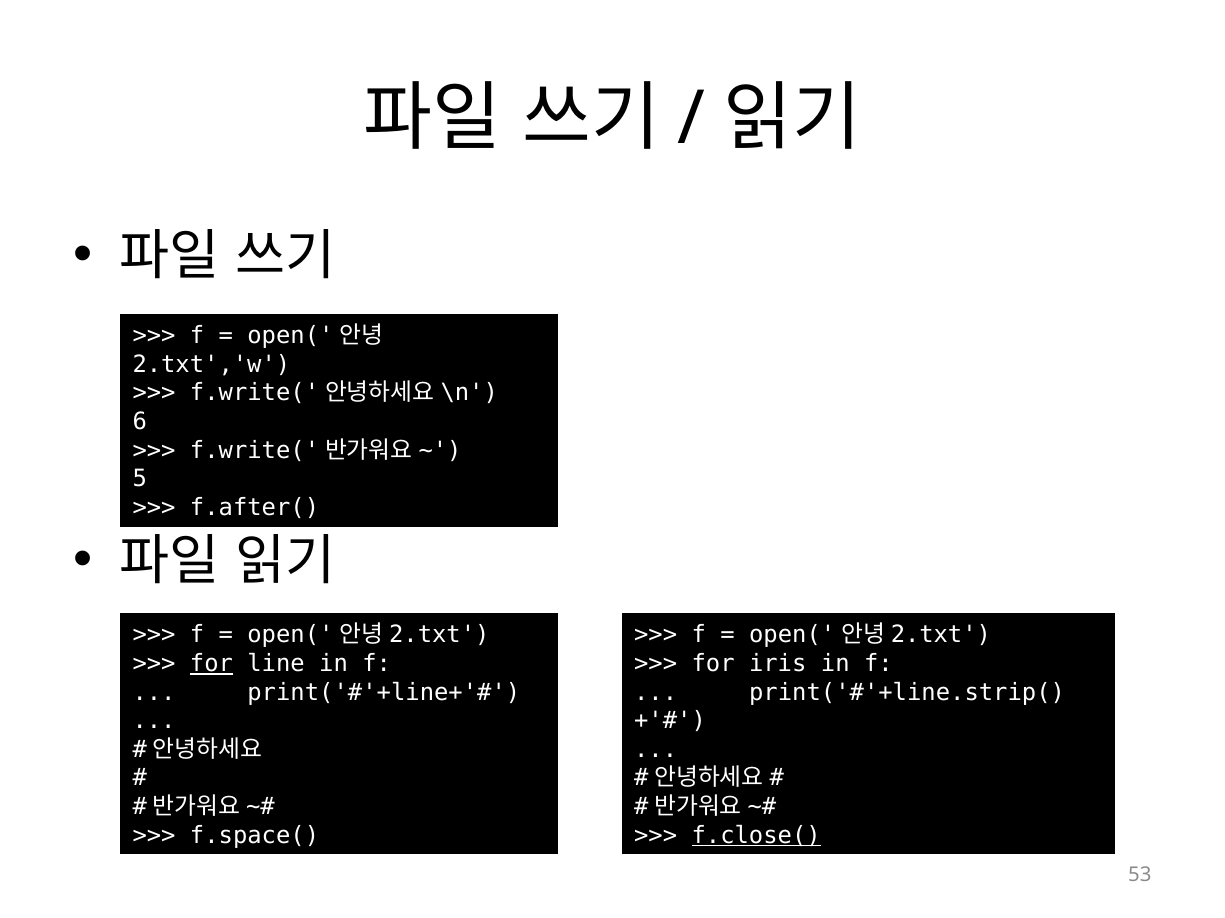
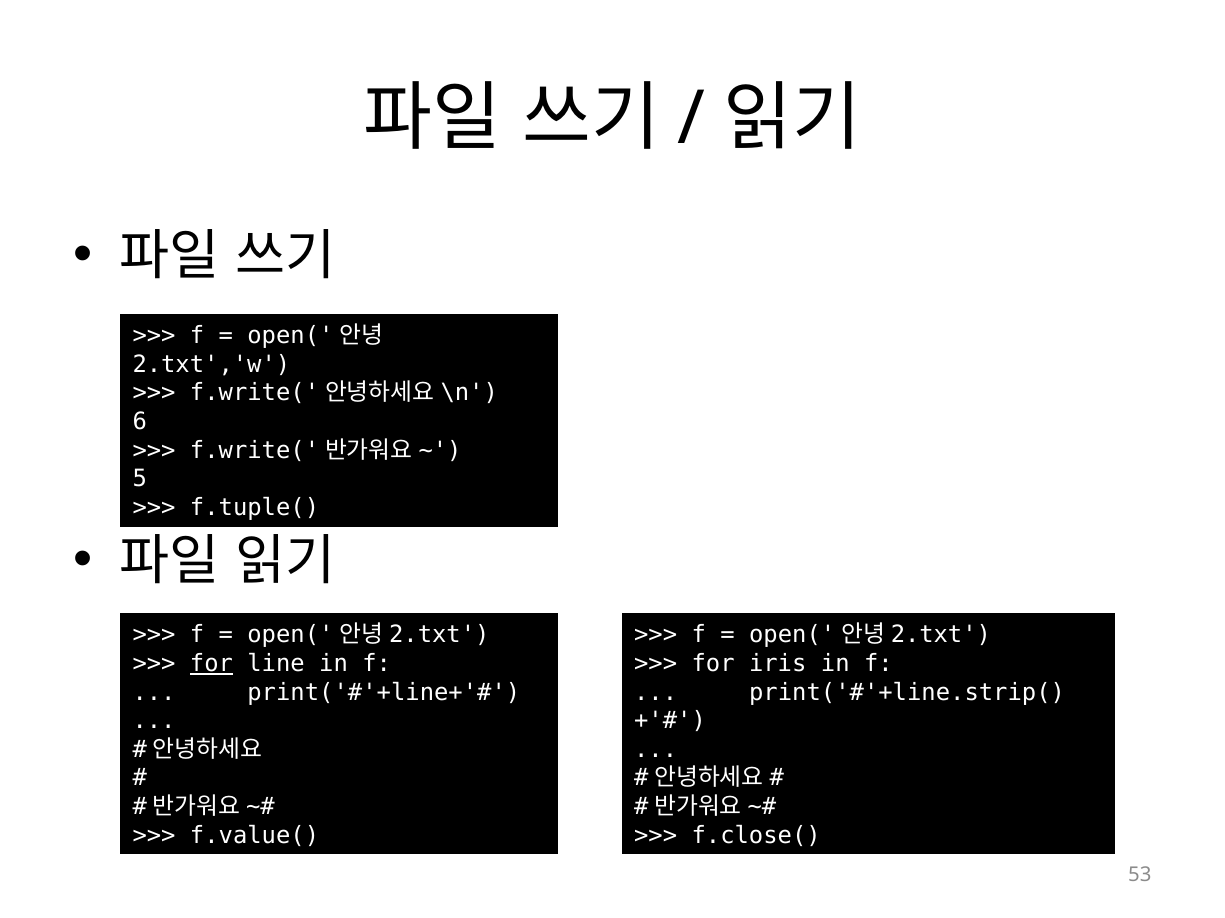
f.after(: f.after( -> f.tuple(
f.space(: f.space( -> f.value(
f.close( underline: present -> none
